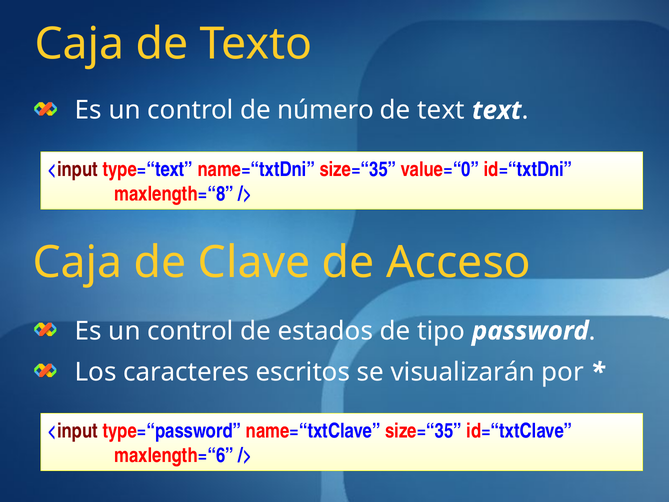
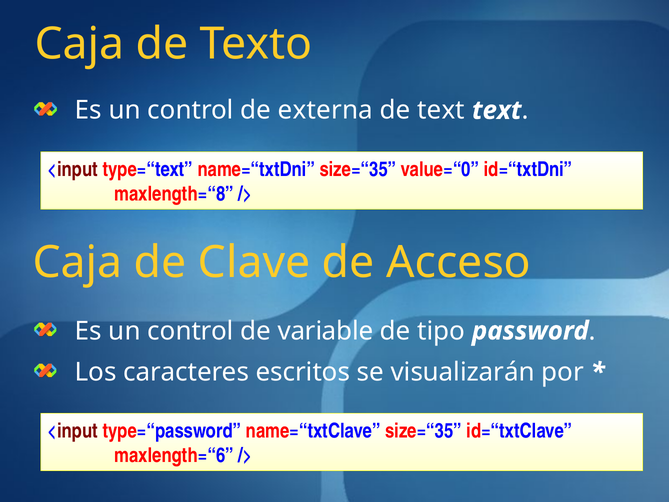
número: número -> externa
estados: estados -> variable
